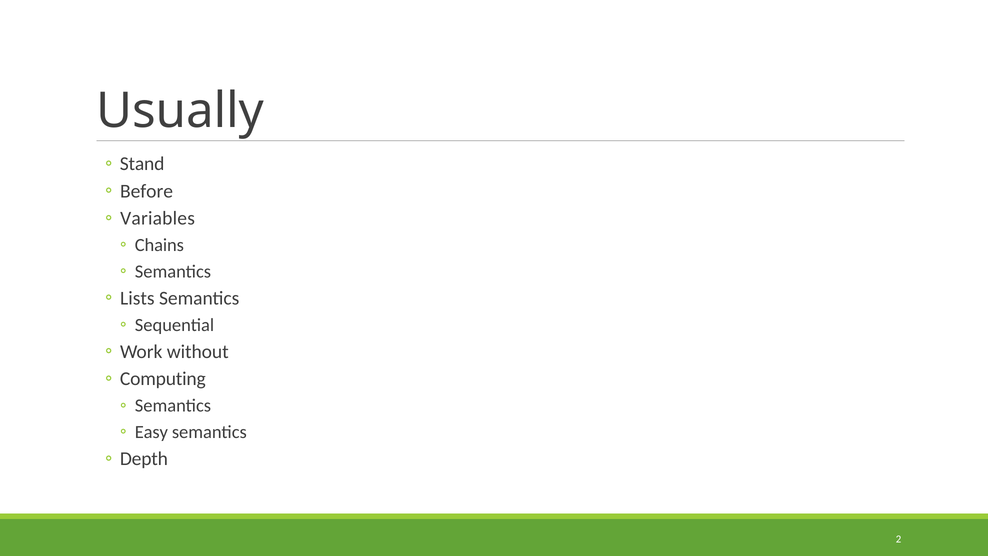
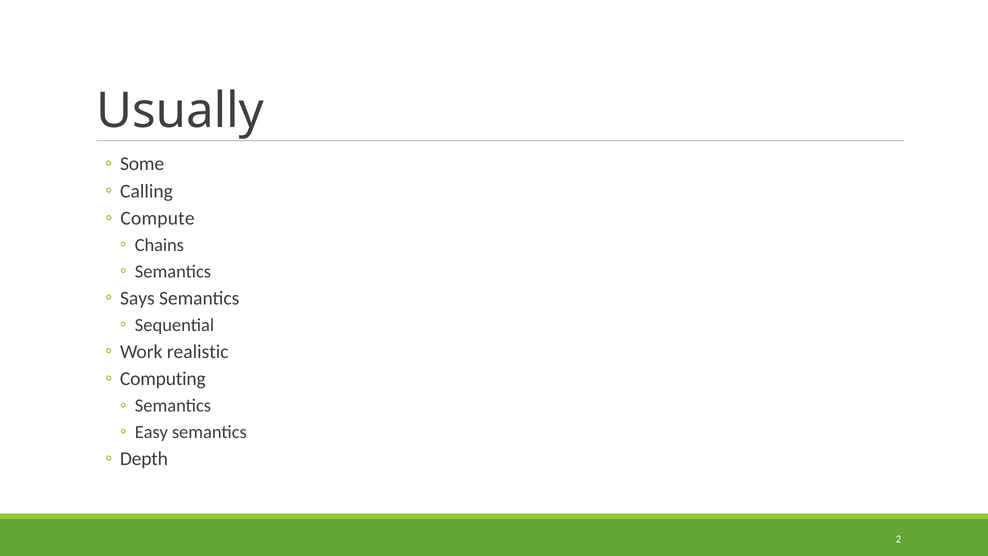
Stand: Stand -> Some
Before: Before -> Calling
Variables: Variables -> Compute
Lists: Lists -> Says
without: without -> realistic
